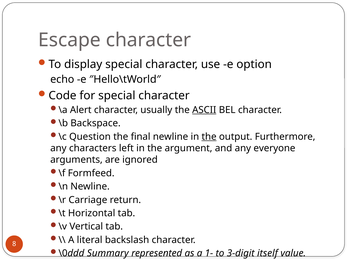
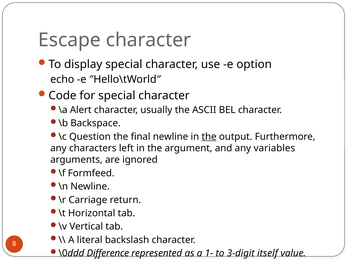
ASCII underline: present -> none
everyone: everyone -> variables
Summary: Summary -> Difference
